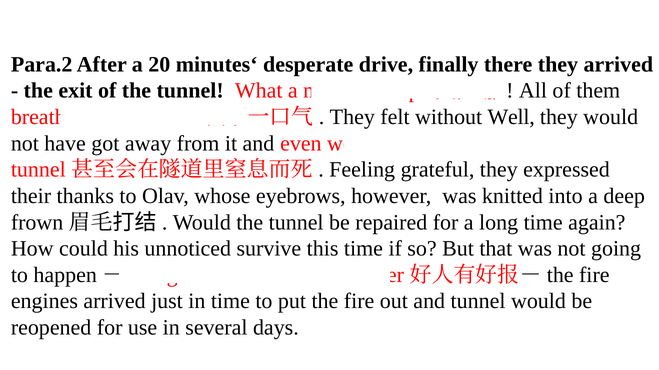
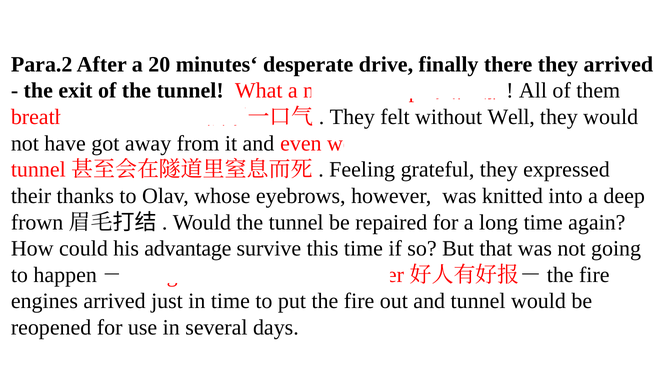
unnoticed: unnoticed -> advantage
